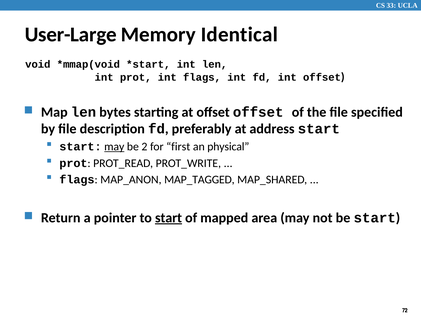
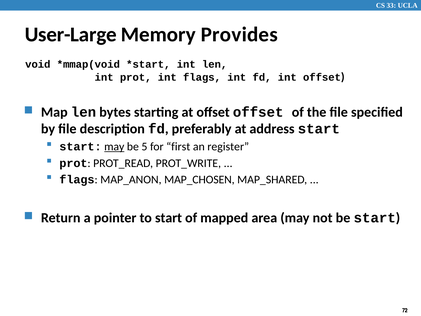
Identical: Identical -> Provides
2: 2 -> 5
physical: physical -> register
MAP_TAGGED: MAP_TAGGED -> MAP_CHOSEN
start at (169, 218) underline: present -> none
